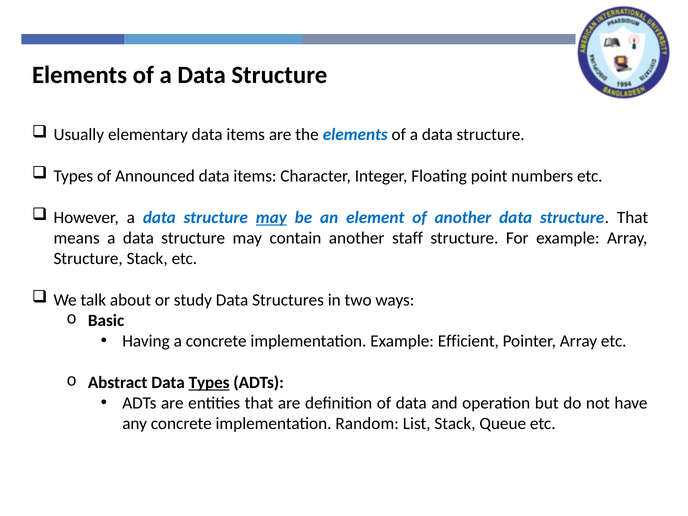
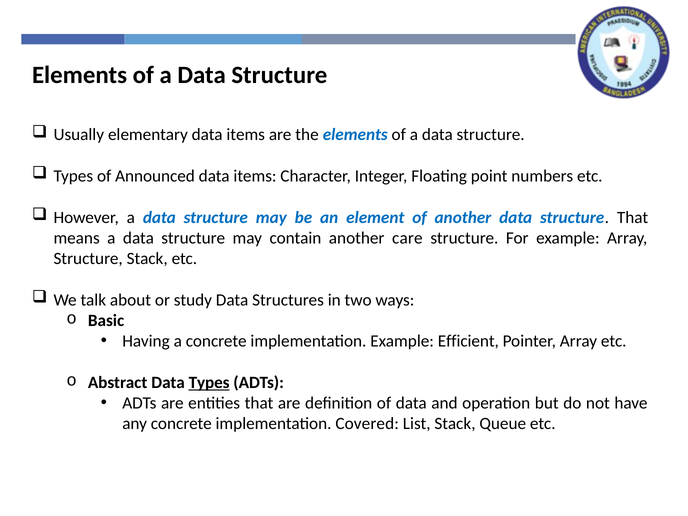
may at (271, 217) underline: present -> none
staff: staff -> care
Random: Random -> Covered
